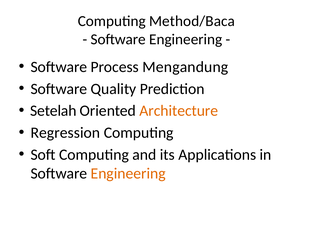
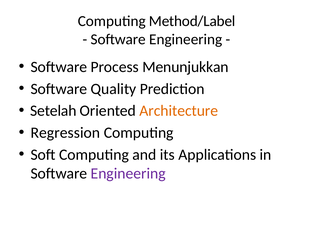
Method/Baca: Method/Baca -> Method/Label
Mengandung: Mengandung -> Menunjukkan
Engineering at (128, 173) colour: orange -> purple
